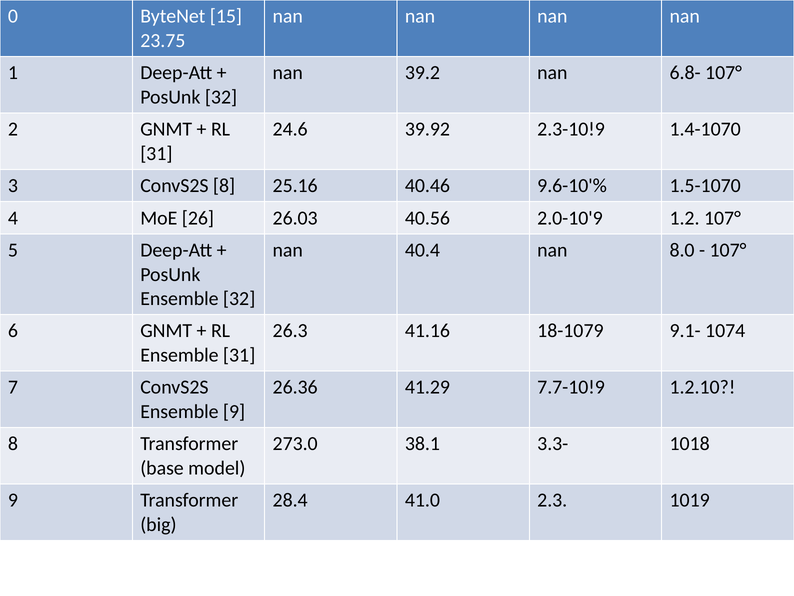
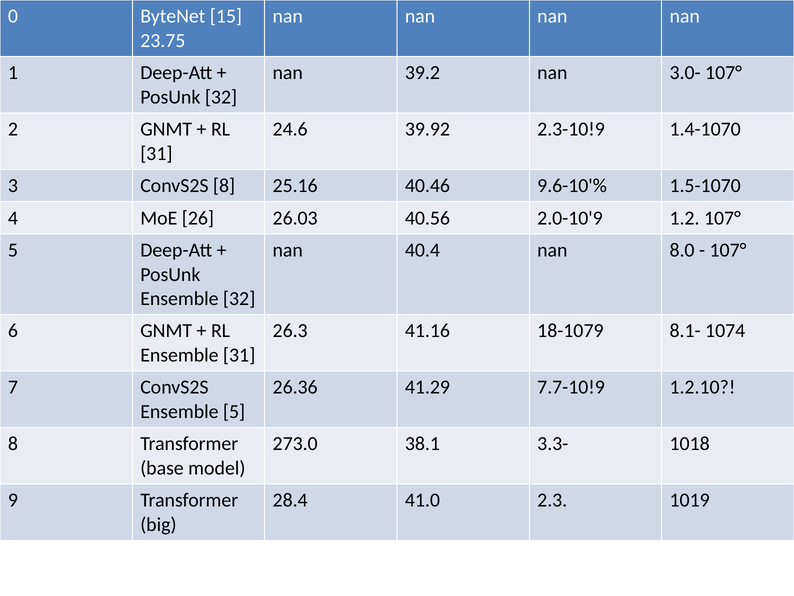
6.8-: 6.8- -> 3.0-
9.1-: 9.1- -> 8.1-
Ensemble 9: 9 -> 5
